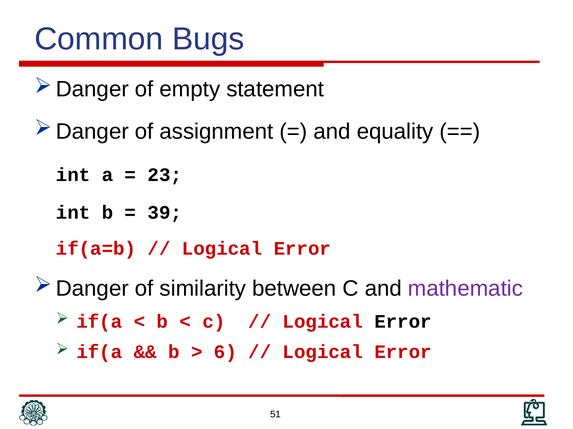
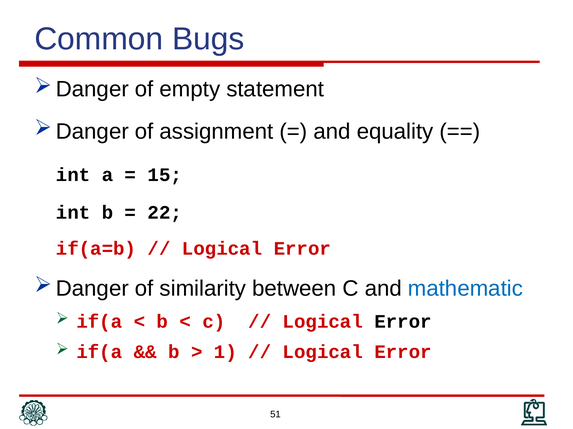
23: 23 -> 15
39: 39 -> 22
mathematic colour: purple -> blue
6: 6 -> 1
